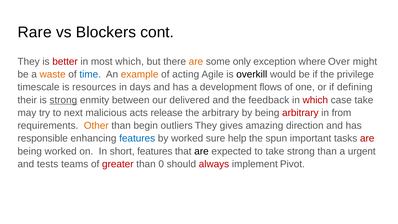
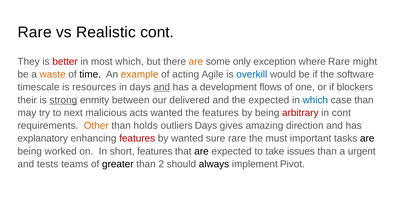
Blockers: Blockers -> Realistic
where Over: Over -> Rare
time colour: blue -> black
overkill colour: black -> blue
privilege: privilege -> software
and at (162, 87) underline: none -> present
defining: defining -> blockers
the feedback: feedback -> expected
which at (315, 100) colour: red -> blue
case take: take -> than
acts release: release -> wanted
the arbitrary: arbitrary -> features
in from: from -> cont
begin: begin -> holds
outliers They: They -> Days
responsible: responsible -> explanatory
features at (137, 138) colour: blue -> red
by worked: worked -> wanted
sure help: help -> rare
spun: spun -> must
are at (367, 138) colour: red -> black
take strong: strong -> issues
greater colour: red -> black
0: 0 -> 2
always colour: red -> black
